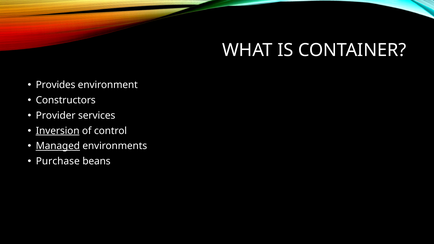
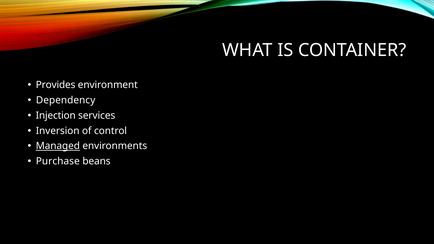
Constructors: Constructors -> Dependency
Provider: Provider -> Injection
Inversion underline: present -> none
